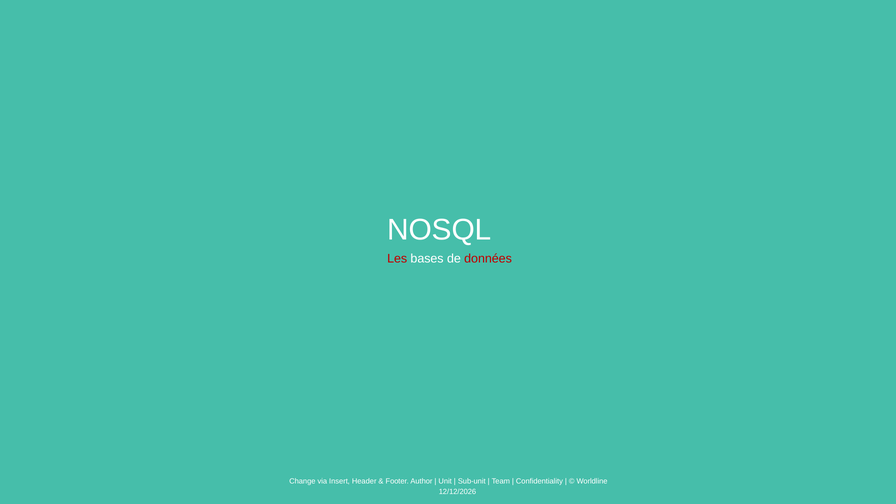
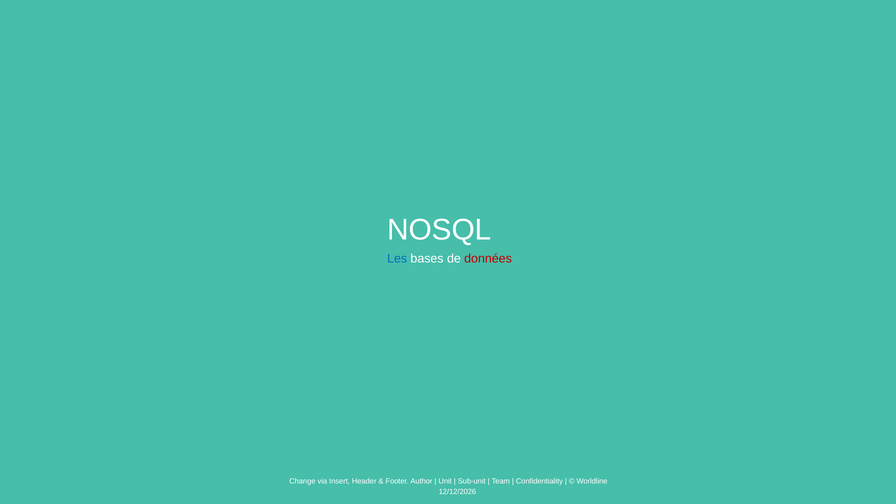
Les colour: red -> blue
